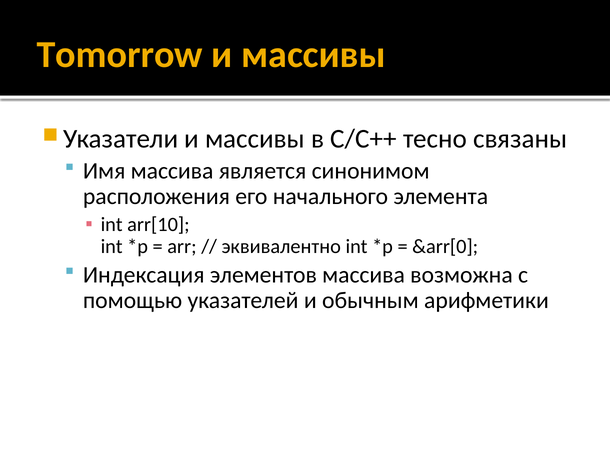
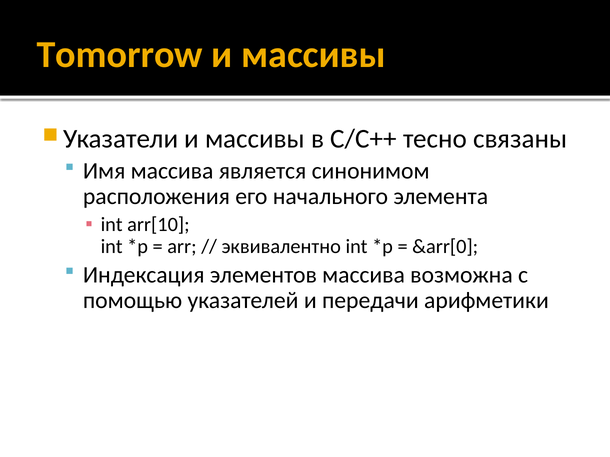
обычным: обычным -> передачи
